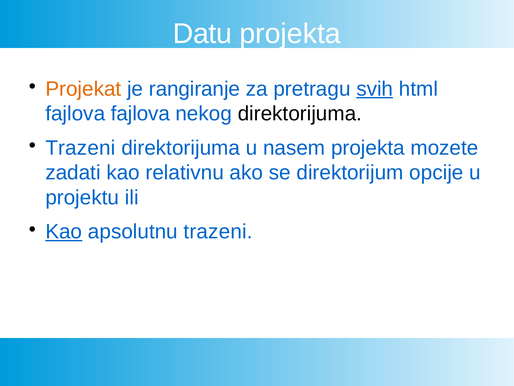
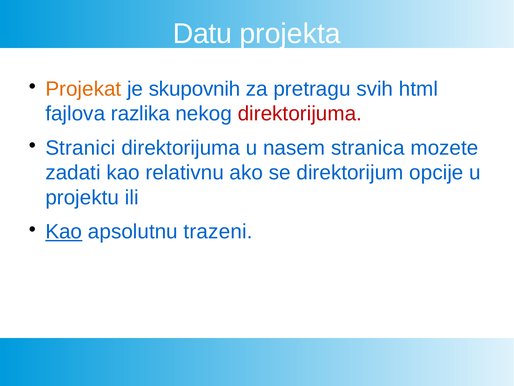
rangiranje: rangiranje -> skupovnih
svih underline: present -> none
fajlova fajlova: fajlova -> razlika
direktorijuma at (300, 114) colour: black -> red
Trazeni at (80, 148): Trazeni -> Stranici
nasem projekta: projekta -> stranica
